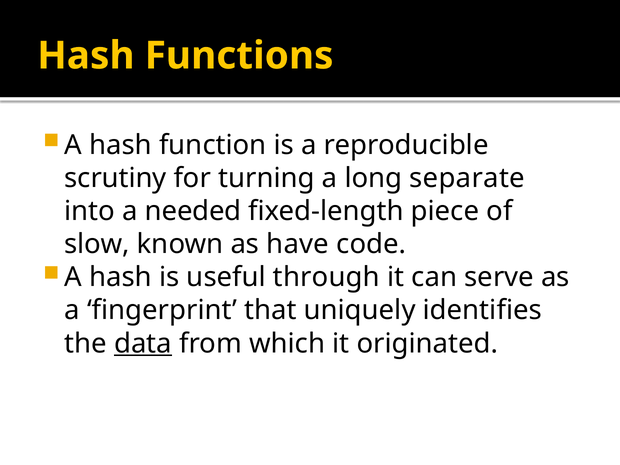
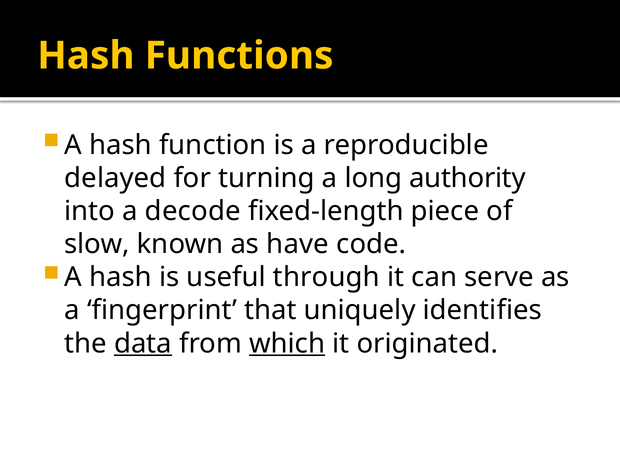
scrutiny: scrutiny -> delayed
separate: separate -> authority
needed: needed -> decode
which underline: none -> present
